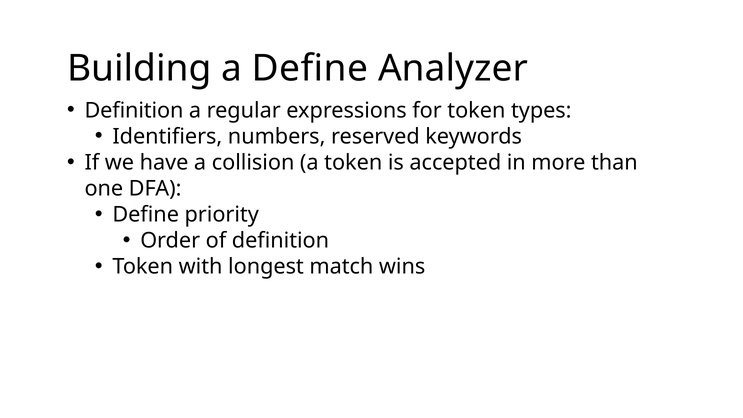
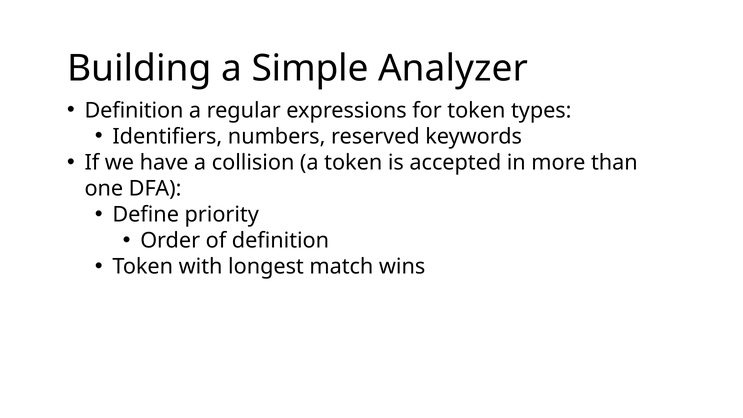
a Define: Define -> Simple
